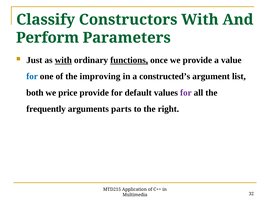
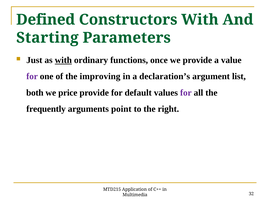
Classify: Classify -> Defined
Perform: Perform -> Starting
functions underline: present -> none
for at (32, 76) colour: blue -> purple
constructed’s: constructed’s -> declaration’s
parts: parts -> point
